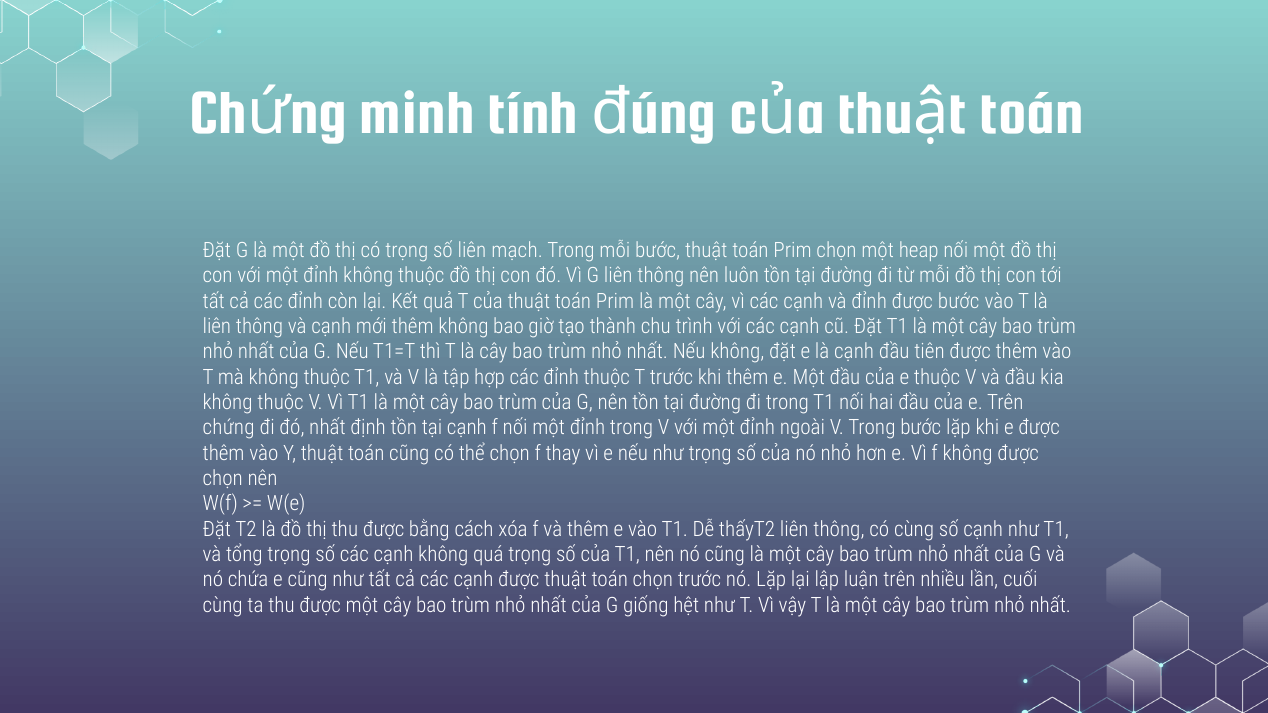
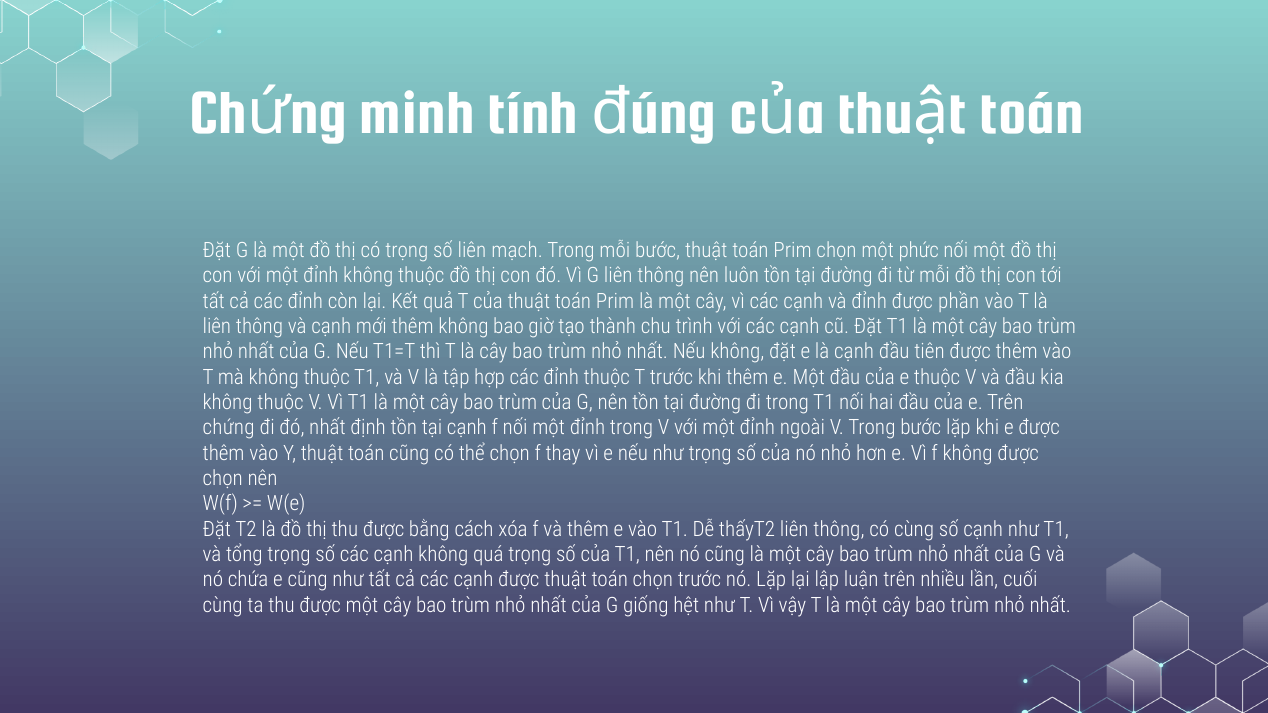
heap: heap -> phức
được bước: bước -> phần
